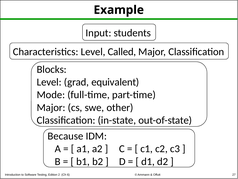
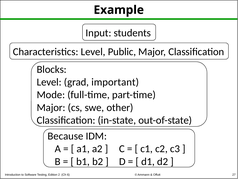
Called: Called -> Public
equivalent: equivalent -> important
